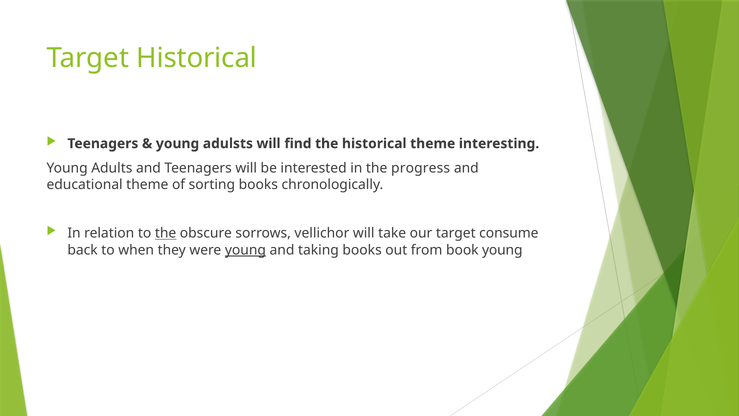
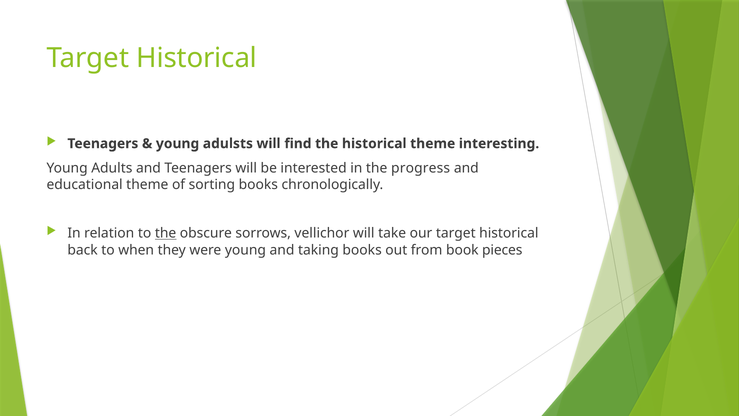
our target consume: consume -> historical
young at (245, 250) underline: present -> none
book young: young -> pieces
